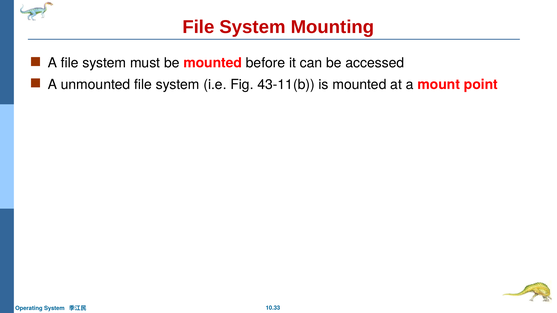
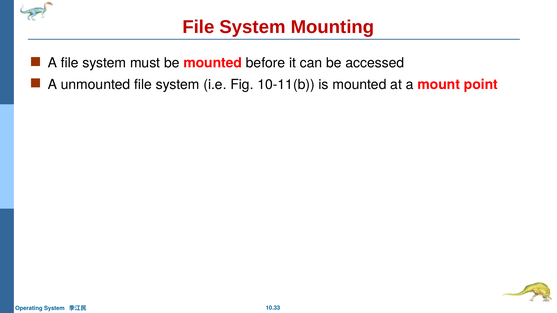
43-11(b: 43-11(b -> 10-11(b
